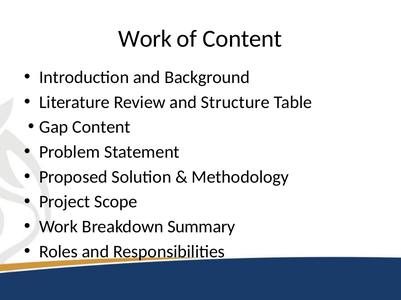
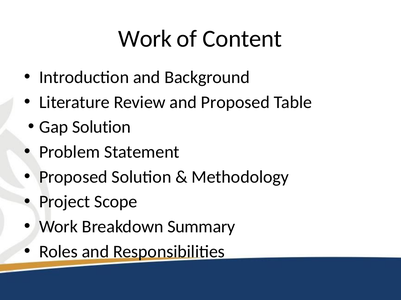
and Structure: Structure -> Proposed
Gap Content: Content -> Solution
